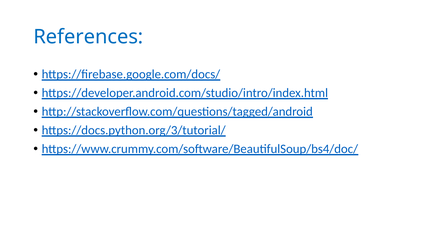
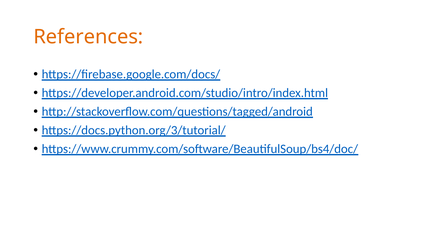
References colour: blue -> orange
